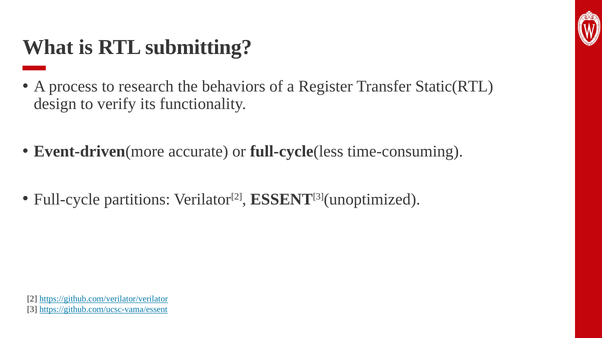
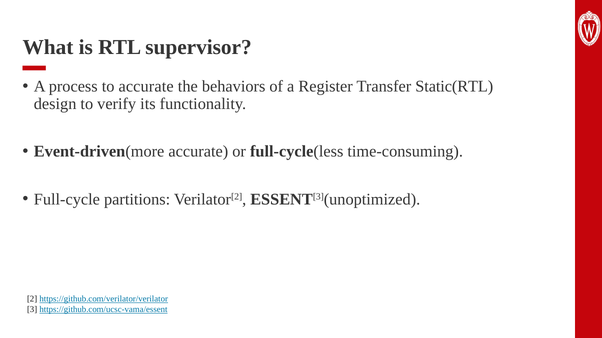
submitting: submitting -> supervisor
to research: research -> accurate
